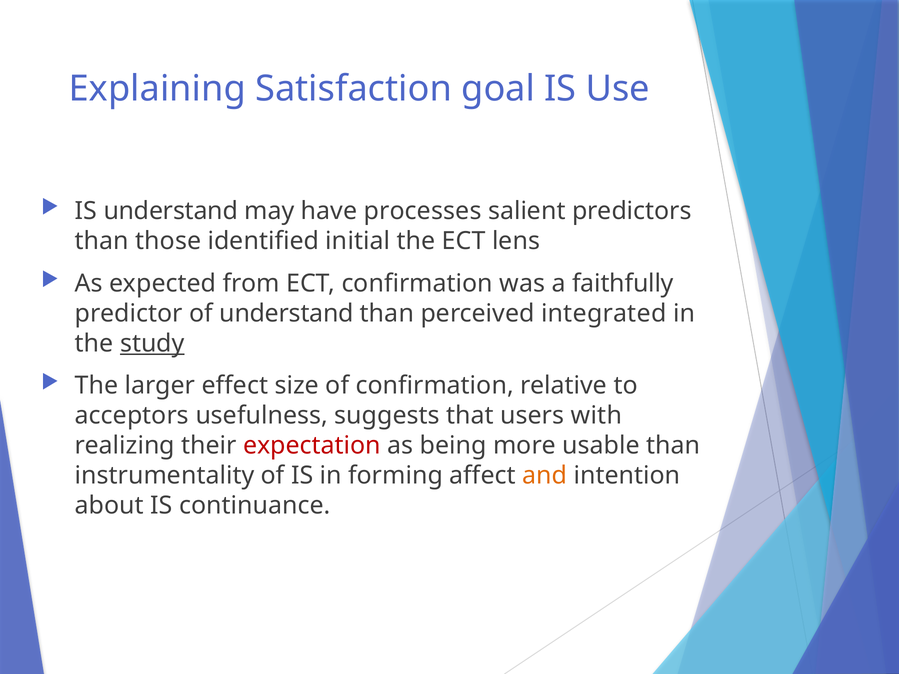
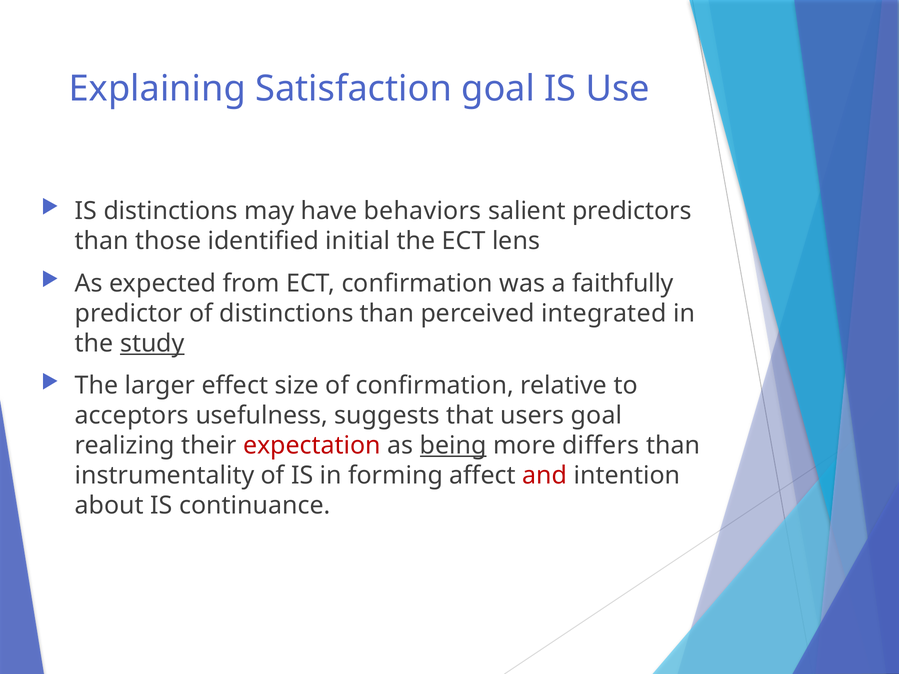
IS understand: understand -> distinctions
processes: processes -> behaviors
of understand: understand -> distinctions
users with: with -> goal
being underline: none -> present
usable: usable -> differs
and colour: orange -> red
